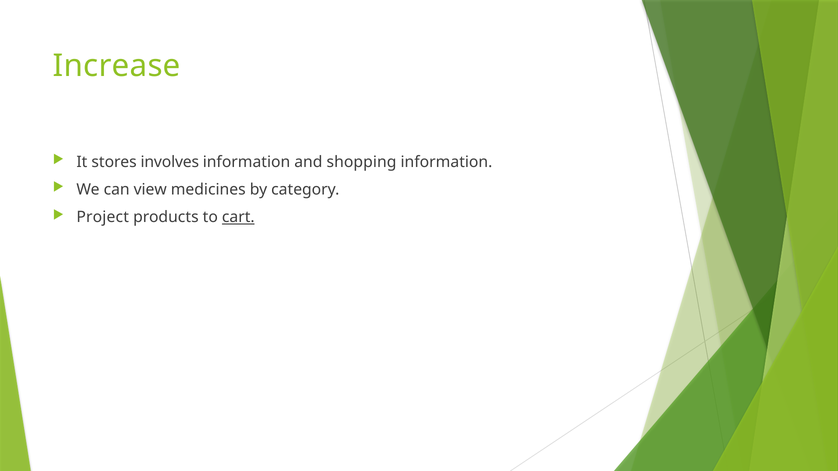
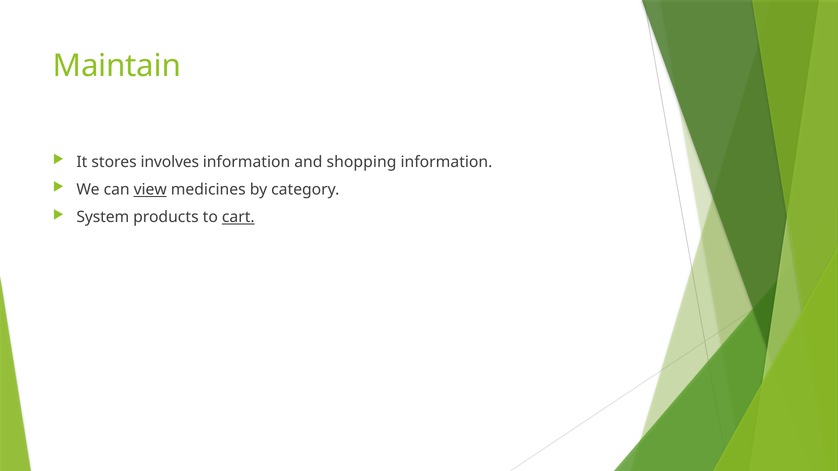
Increase: Increase -> Maintain
view underline: none -> present
Project: Project -> System
